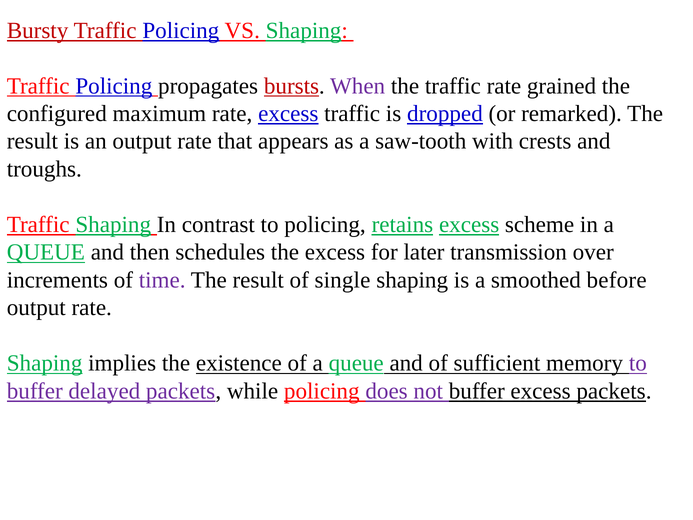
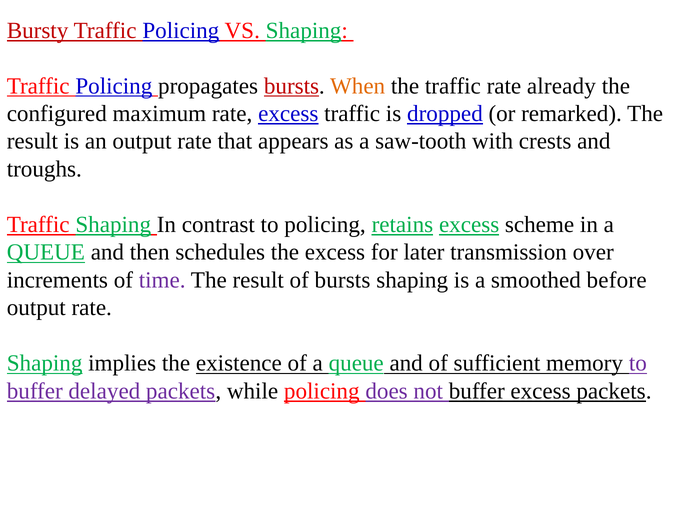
When colour: purple -> orange
grained: grained -> already
of single: single -> bursts
